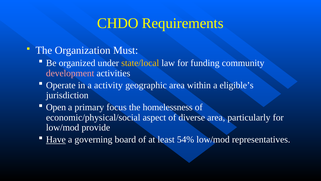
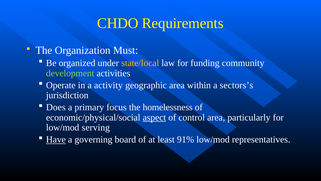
development colour: pink -> light green
eligible’s: eligible’s -> sectors’s
Open: Open -> Does
aspect underline: none -> present
diverse: diverse -> control
provide: provide -> serving
54%: 54% -> 91%
